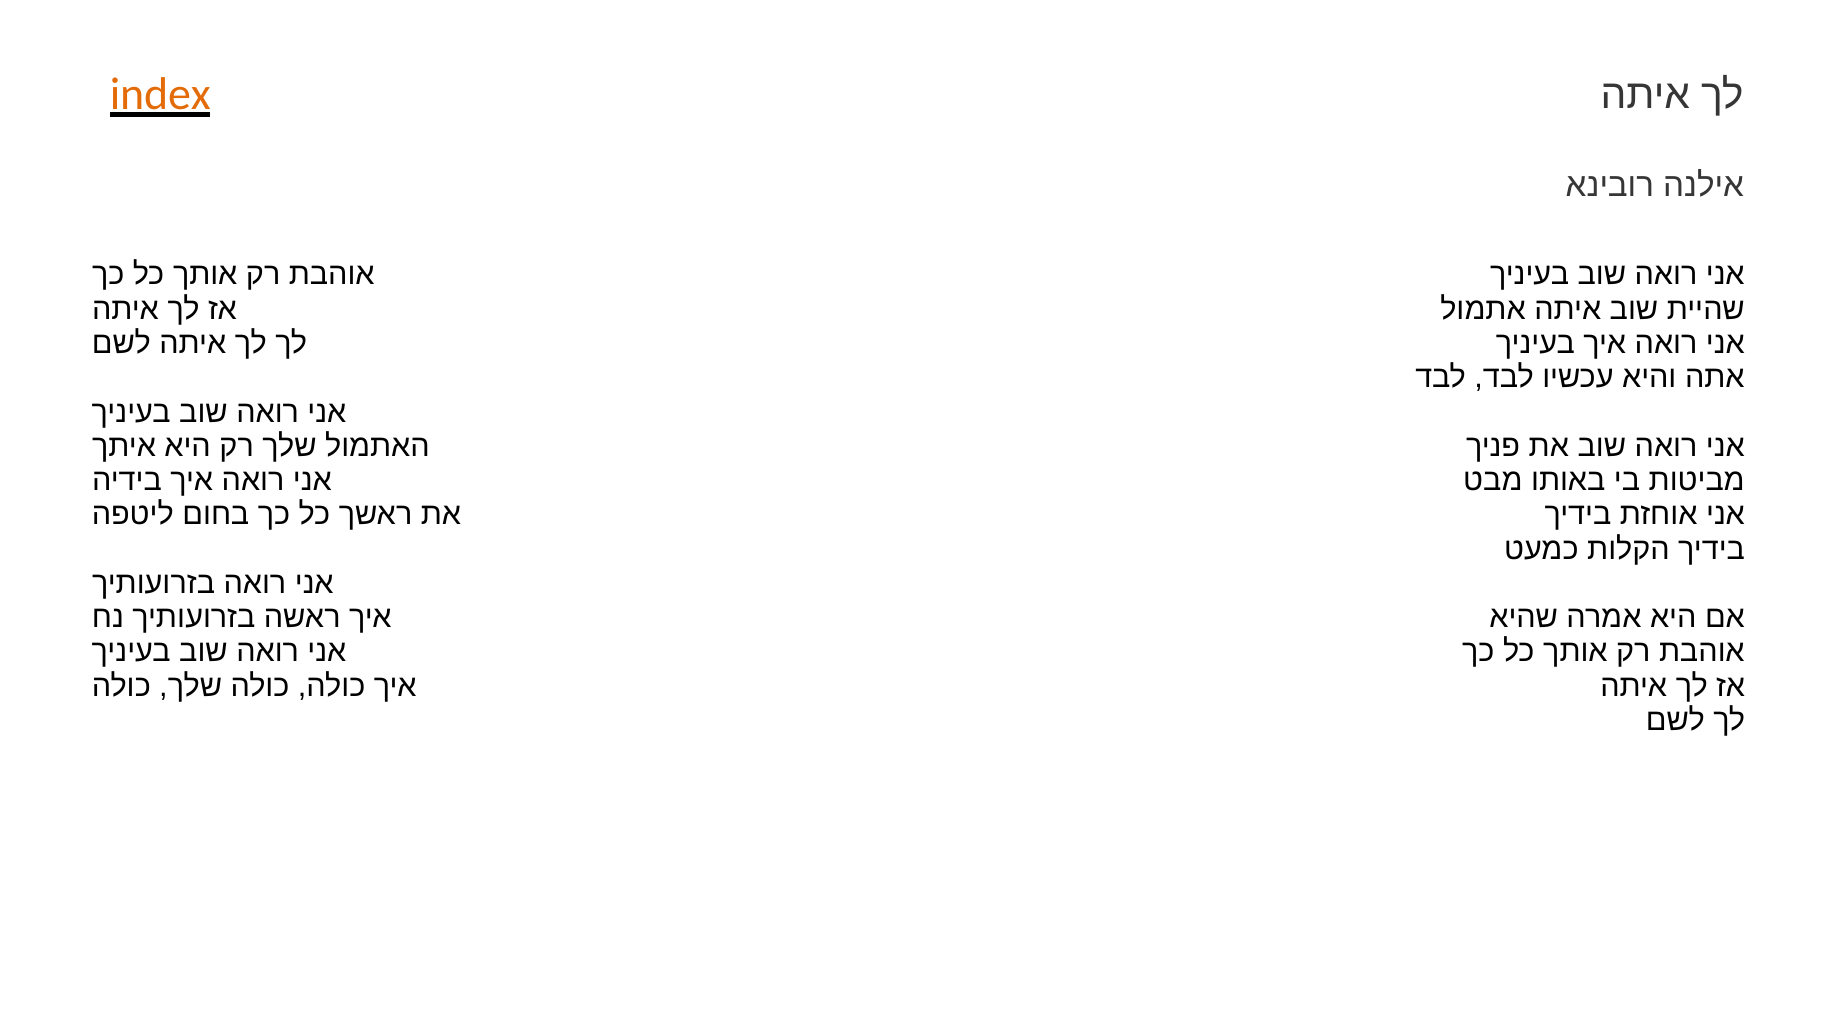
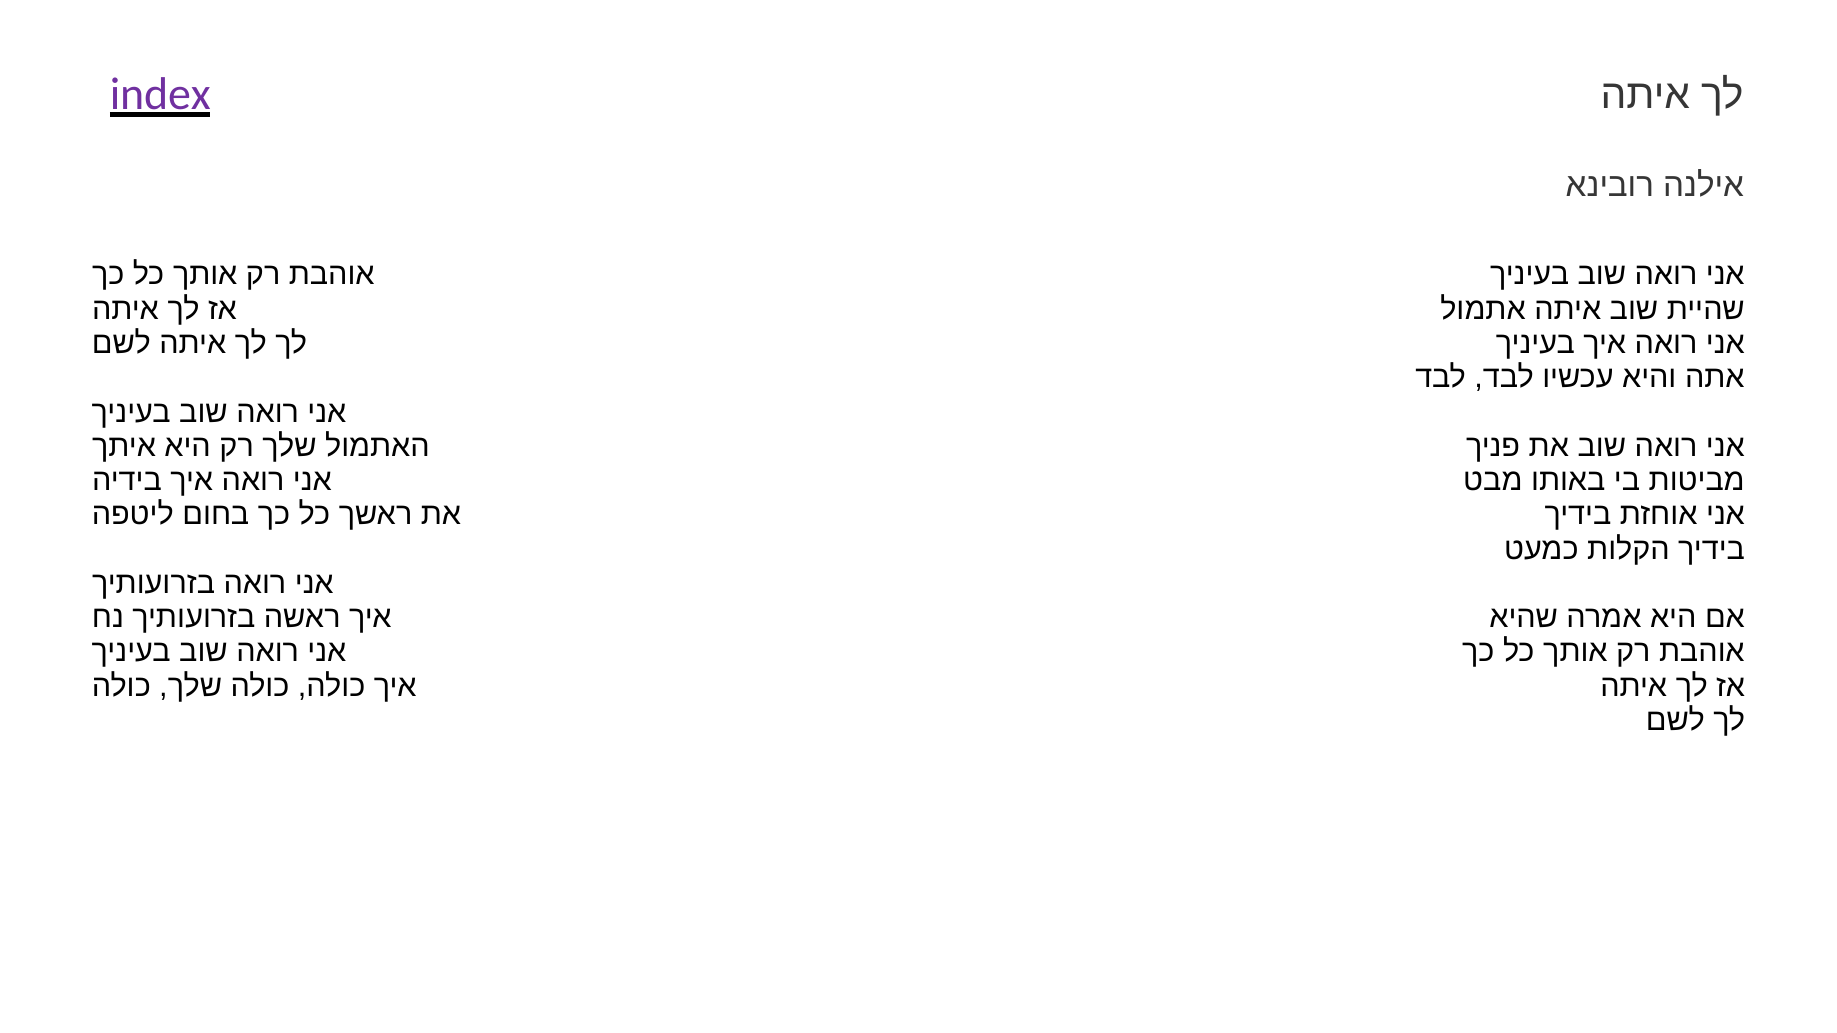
index colour: orange -> purple
